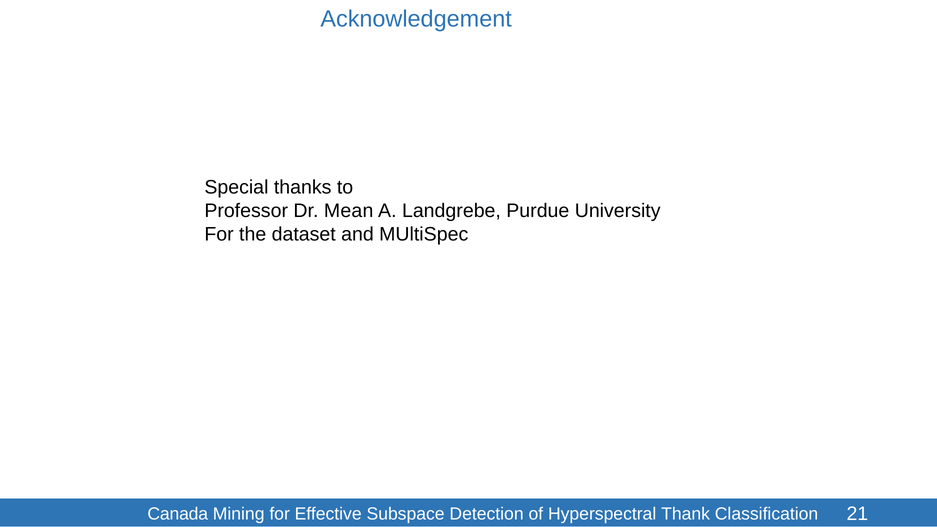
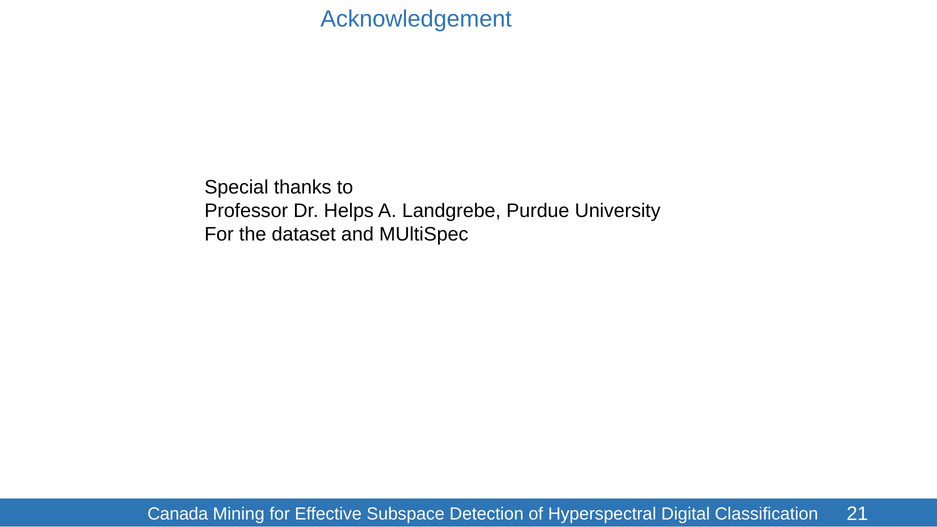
Mean: Mean -> Helps
Thank: Thank -> Digital
